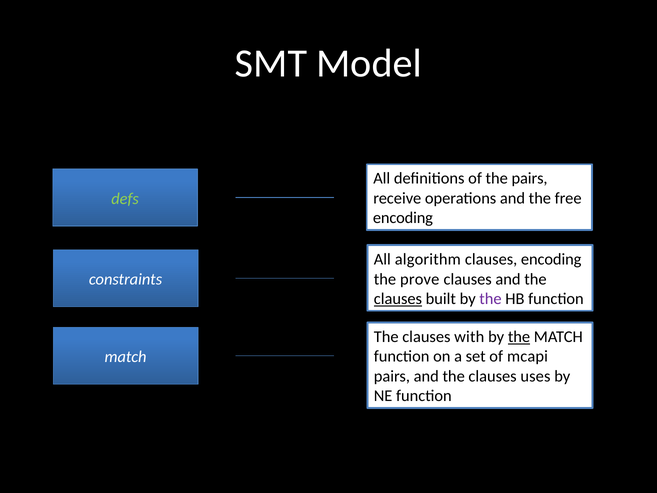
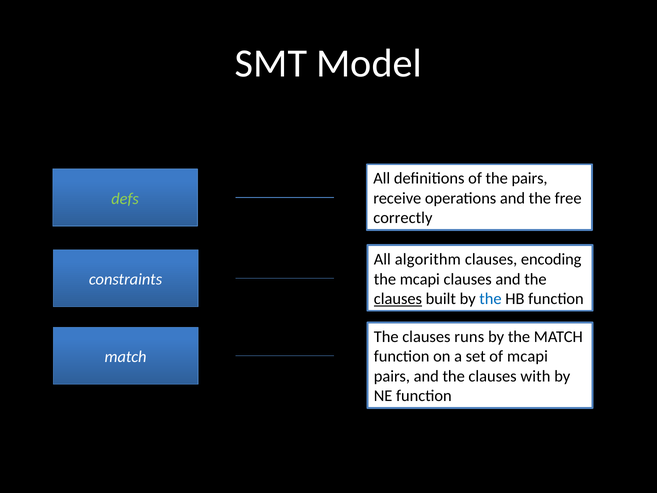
encoding at (403, 218): encoding -> correctly
the prove: prove -> mcapi
the at (490, 299) colour: purple -> blue
with: with -> runs
the at (519, 337) underline: present -> none
uses: uses -> with
